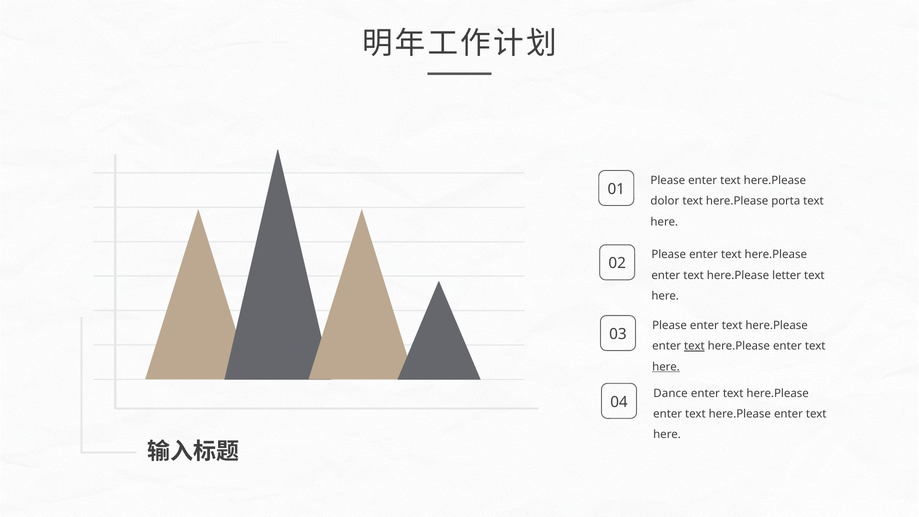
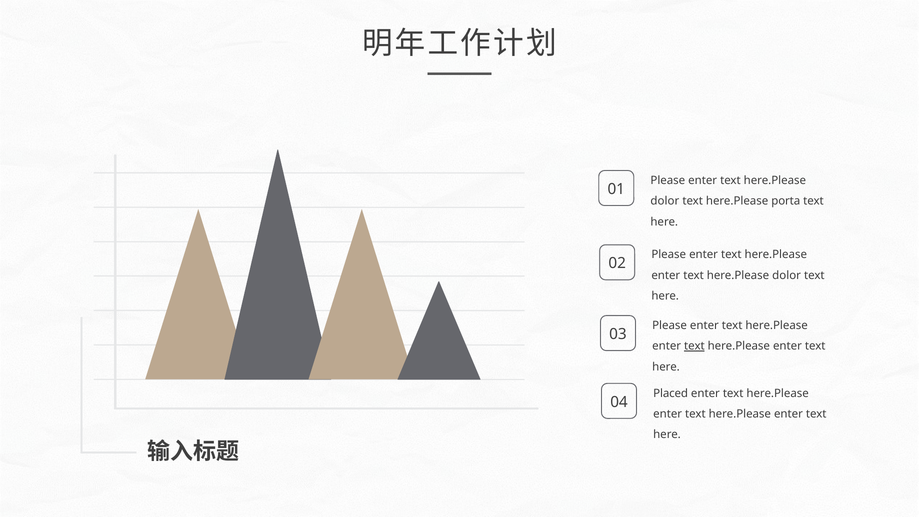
letter at (787, 275): letter -> dolor
here at (666, 367) underline: present -> none
Dance: Dance -> Placed
